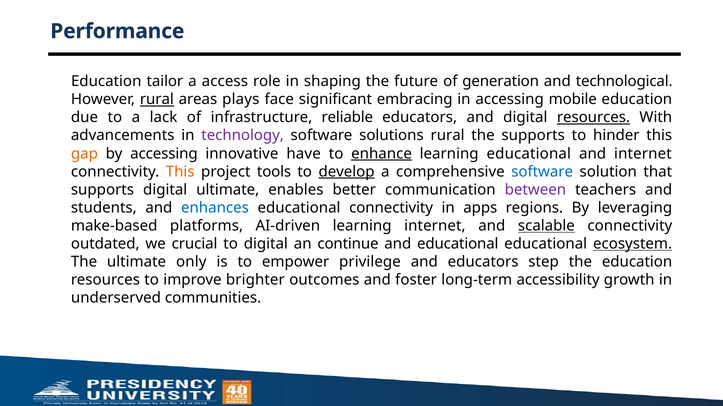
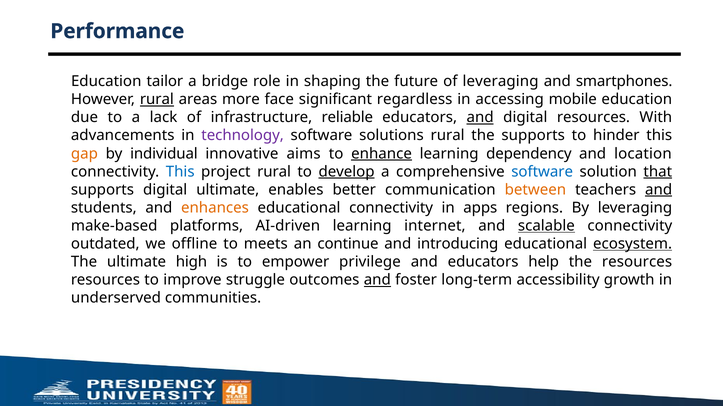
access: access -> bridge
of generation: generation -> leveraging
technological: technological -> smartphones
plays: plays -> more
embracing: embracing -> regardless
and at (480, 118) underline: none -> present
resources at (593, 118) underline: present -> none
by accessing: accessing -> individual
have: have -> aims
learning educational: educational -> dependency
and internet: internet -> location
This at (180, 172) colour: orange -> blue
project tools: tools -> rural
that underline: none -> present
between colour: purple -> orange
and at (659, 190) underline: none -> present
enhances colour: blue -> orange
crucial: crucial -> offline
to digital: digital -> meets
and educational: educational -> introducing
only: only -> high
step: step -> help
the education: education -> resources
brighter: brighter -> struggle
and at (377, 280) underline: none -> present
